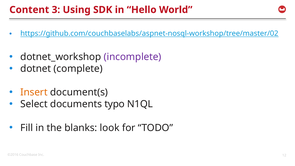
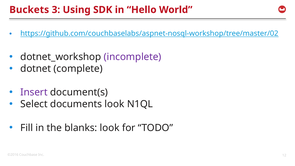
Content: Content -> Buckets
Insert colour: orange -> purple
documents typo: typo -> look
